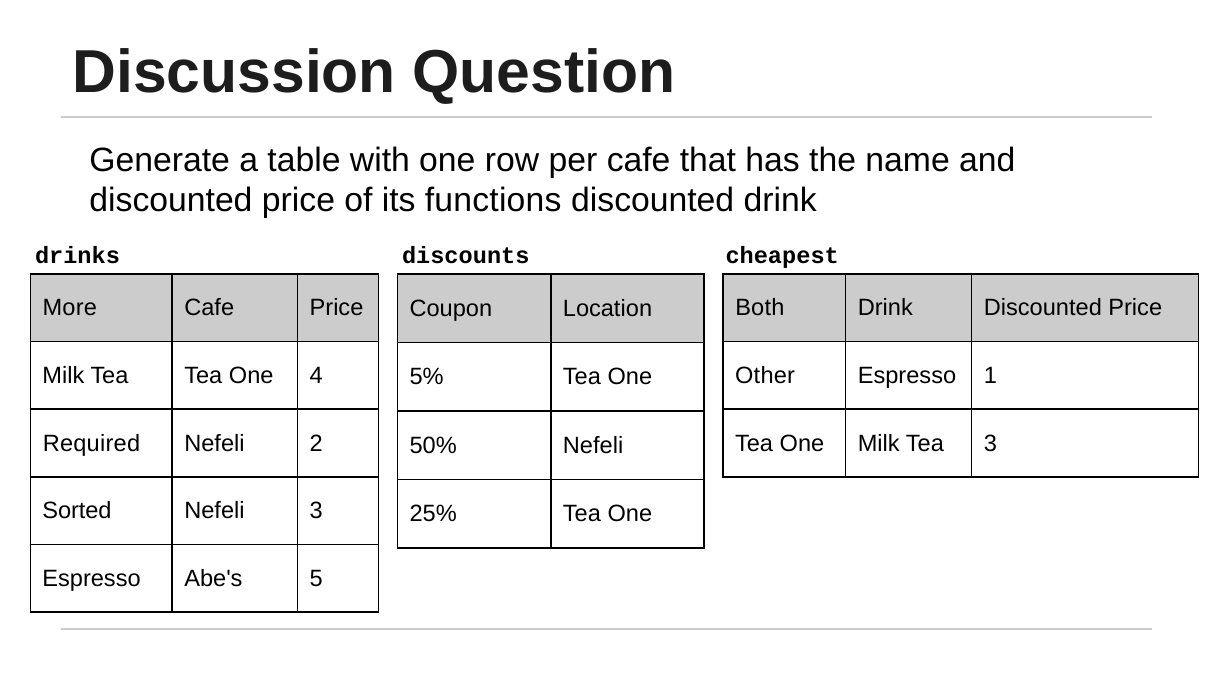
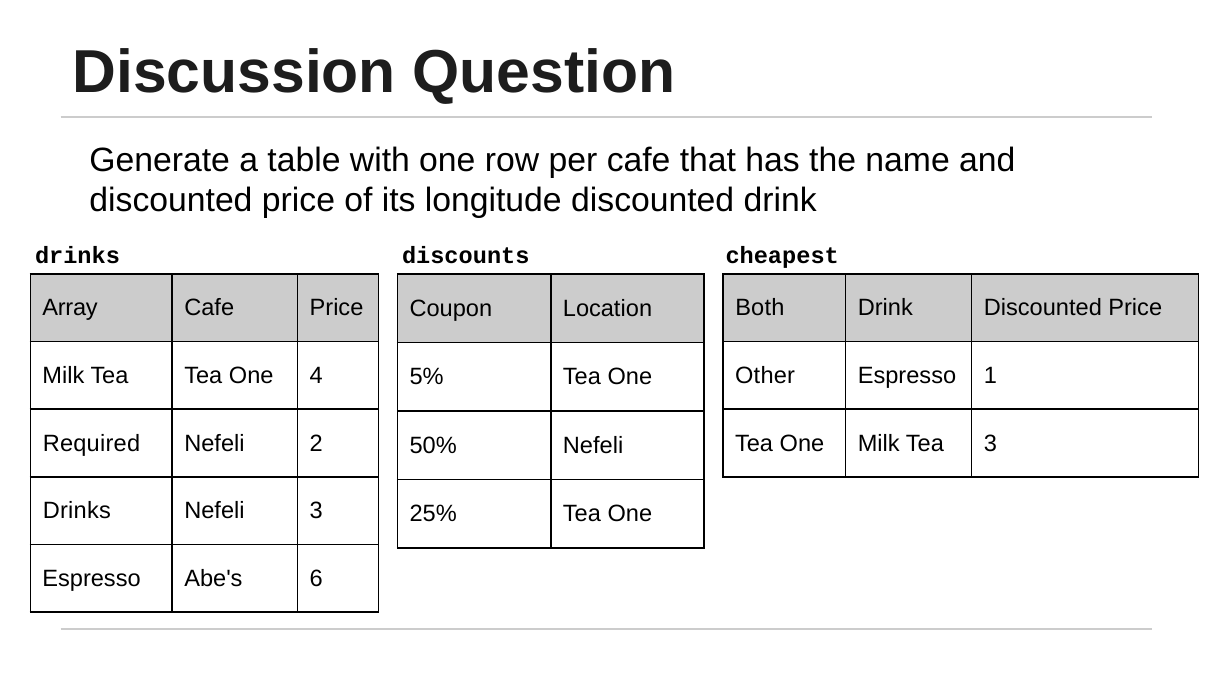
functions: functions -> longitude
More: More -> Array
Sorted at (77, 511): Sorted -> Drinks
5: 5 -> 6
